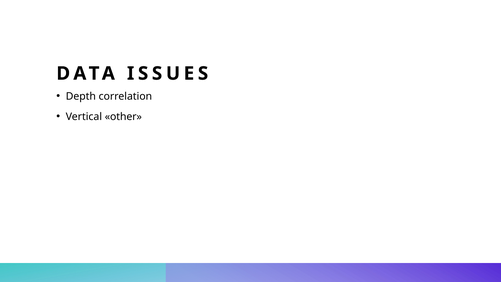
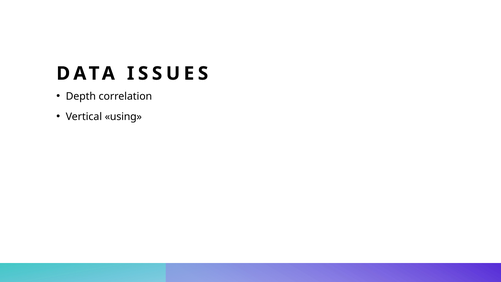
other: other -> using
